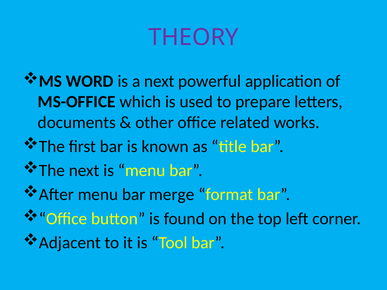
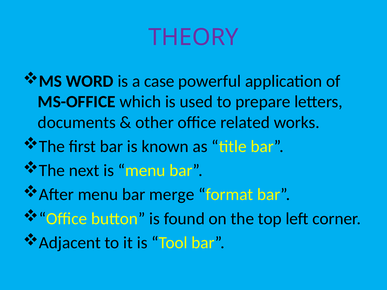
a next: next -> case
